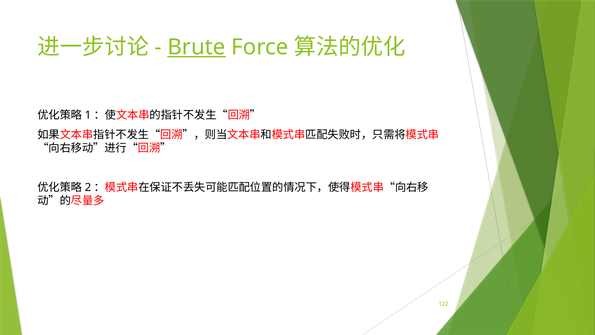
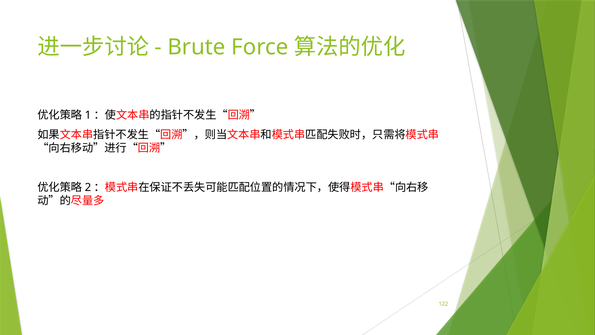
Brute underline: present -> none
